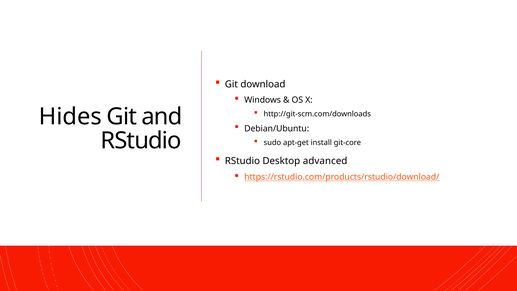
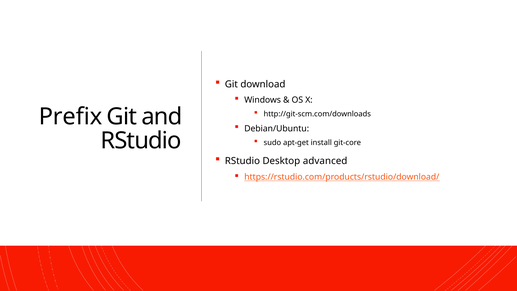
Hides: Hides -> Prefix
